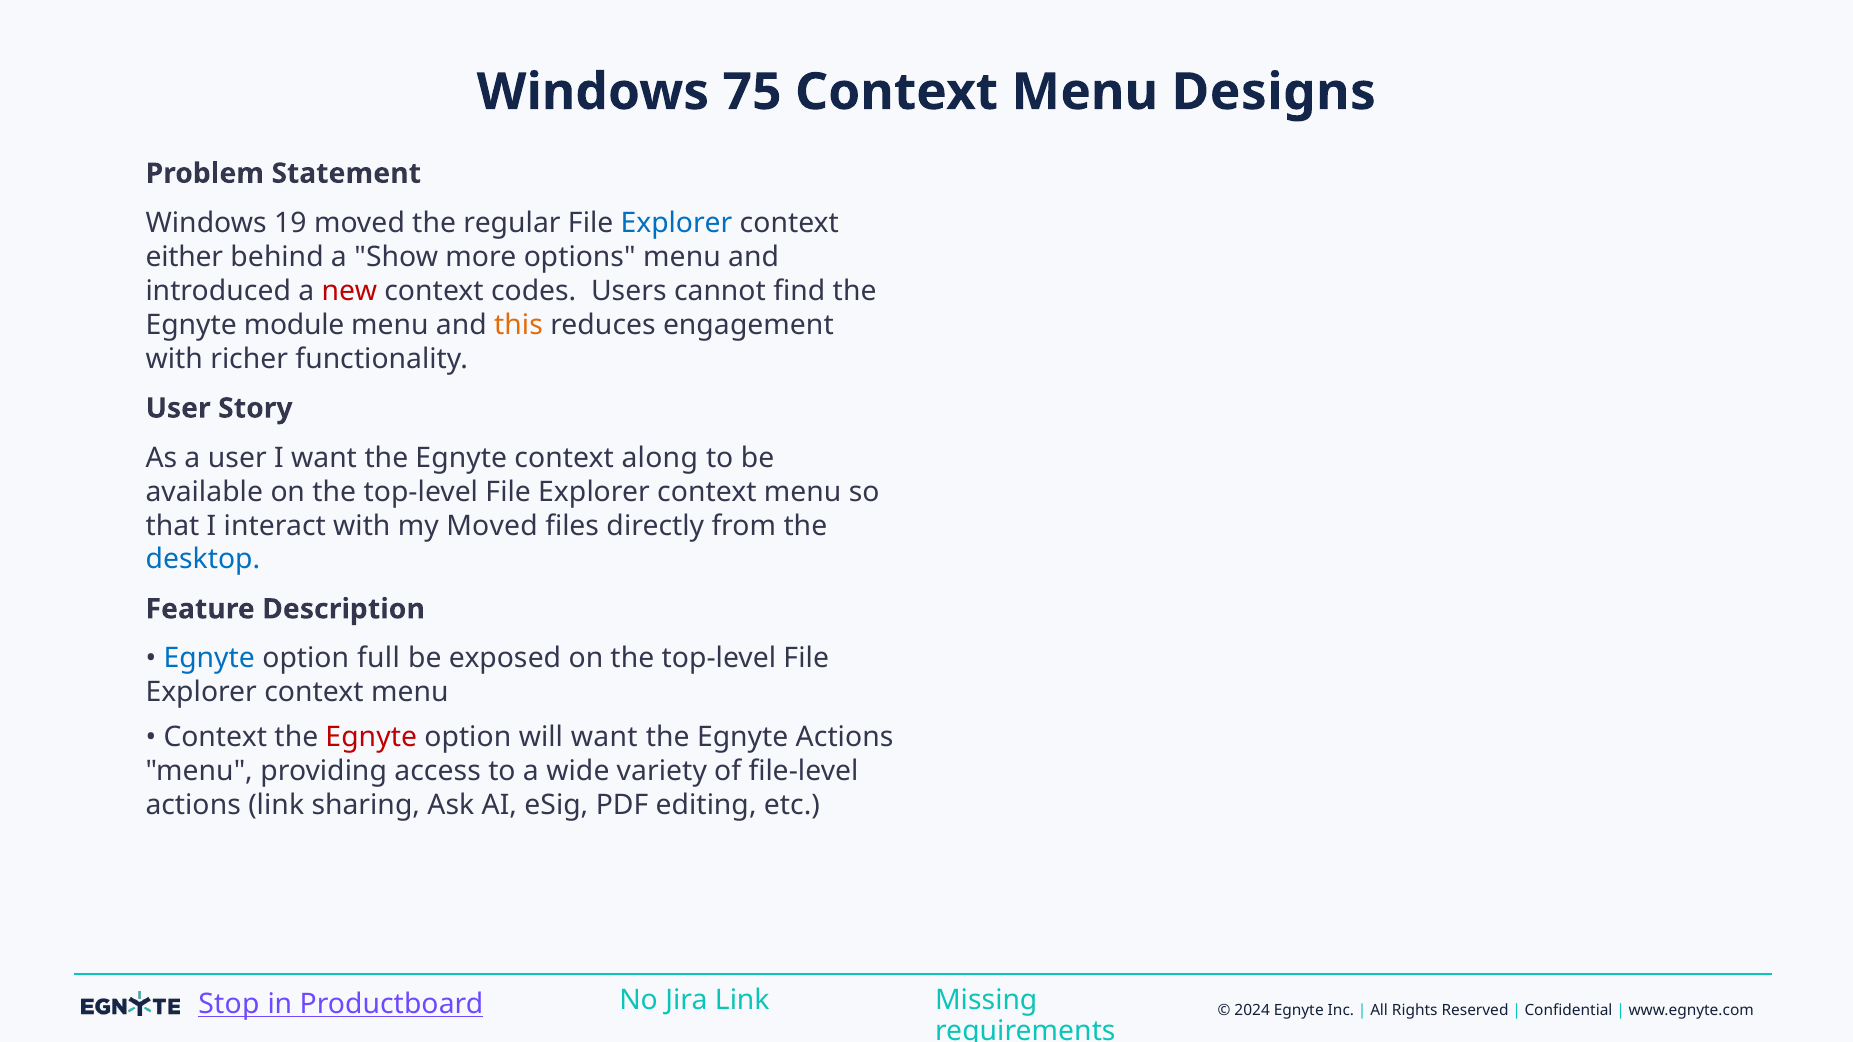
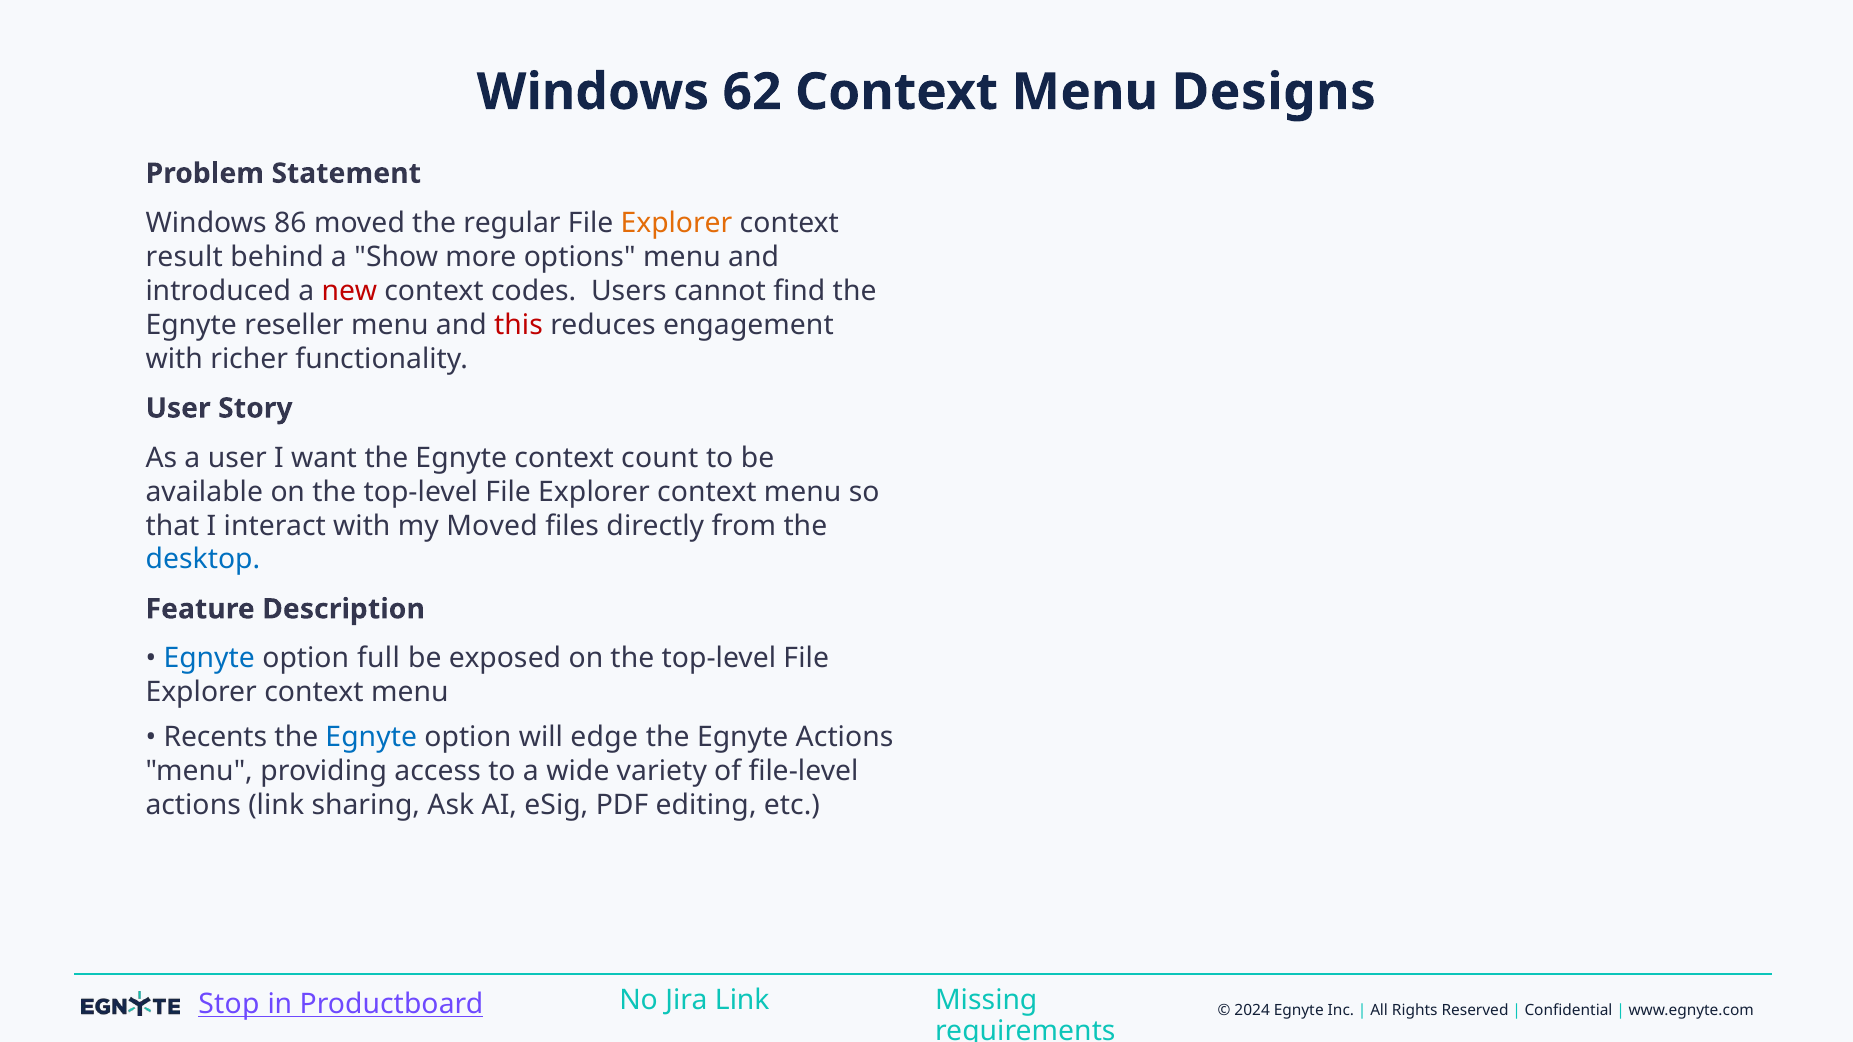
75: 75 -> 62
19: 19 -> 86
Explorer at (677, 223) colour: blue -> orange
either: either -> result
module: module -> reseller
this colour: orange -> red
along: along -> count
Context at (215, 737): Context -> Recents
Egnyte at (371, 737) colour: red -> blue
will want: want -> edge
